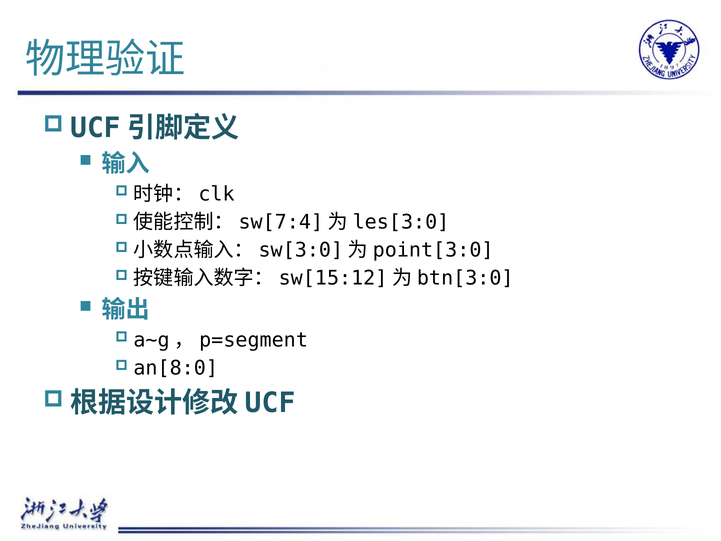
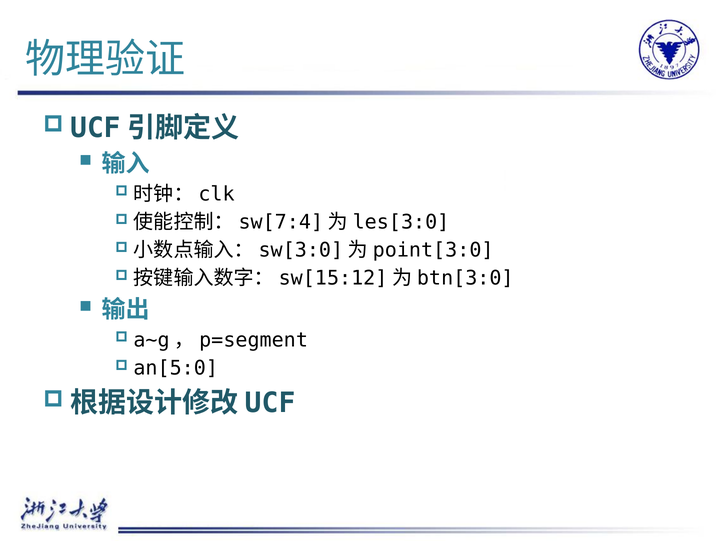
an[8:0: an[8:0 -> an[5:0
